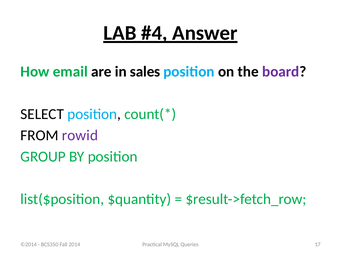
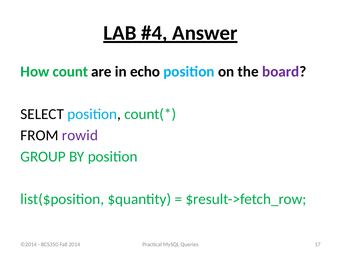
email: email -> count
sales: sales -> echo
